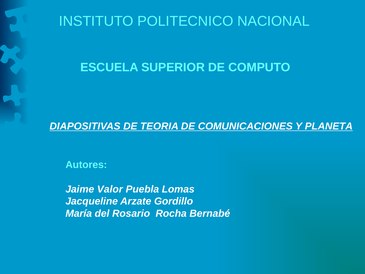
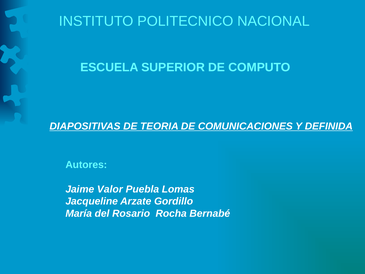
PLANETA: PLANETA -> DEFINIDA
